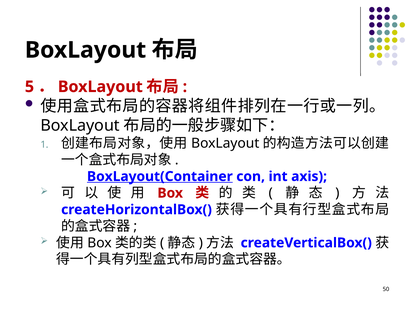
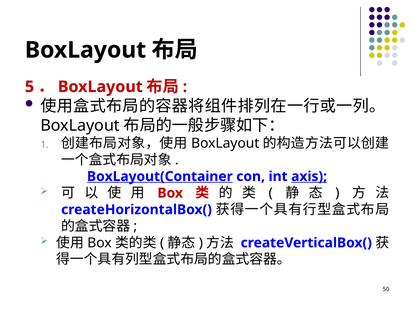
axis underline: none -> present
